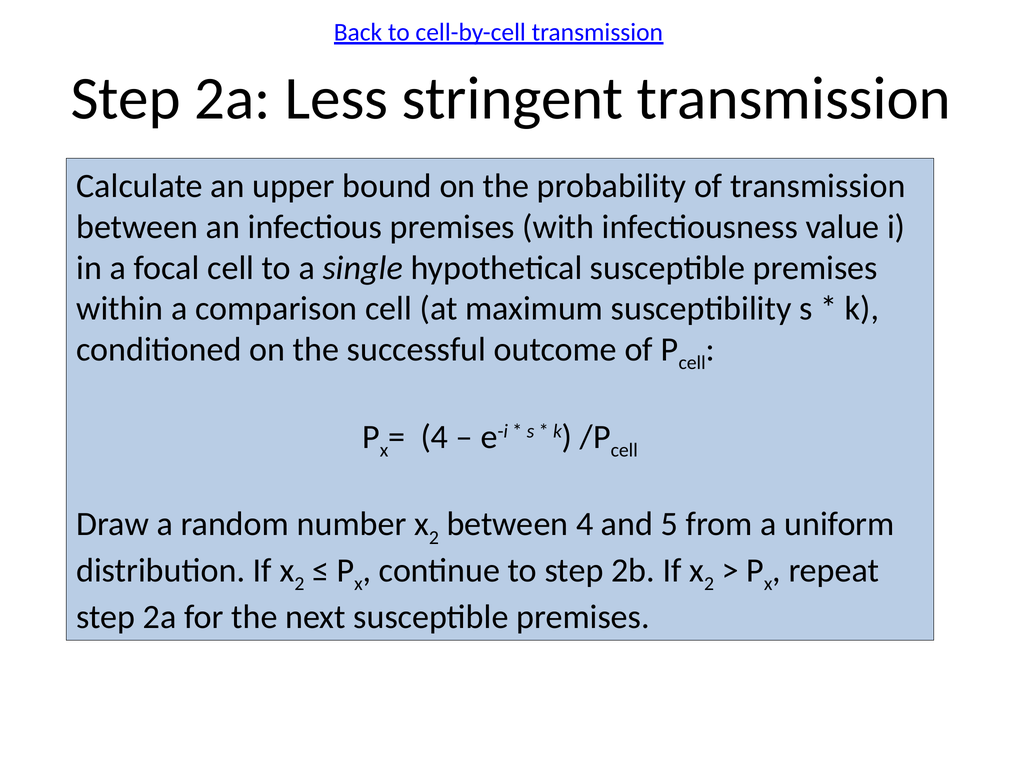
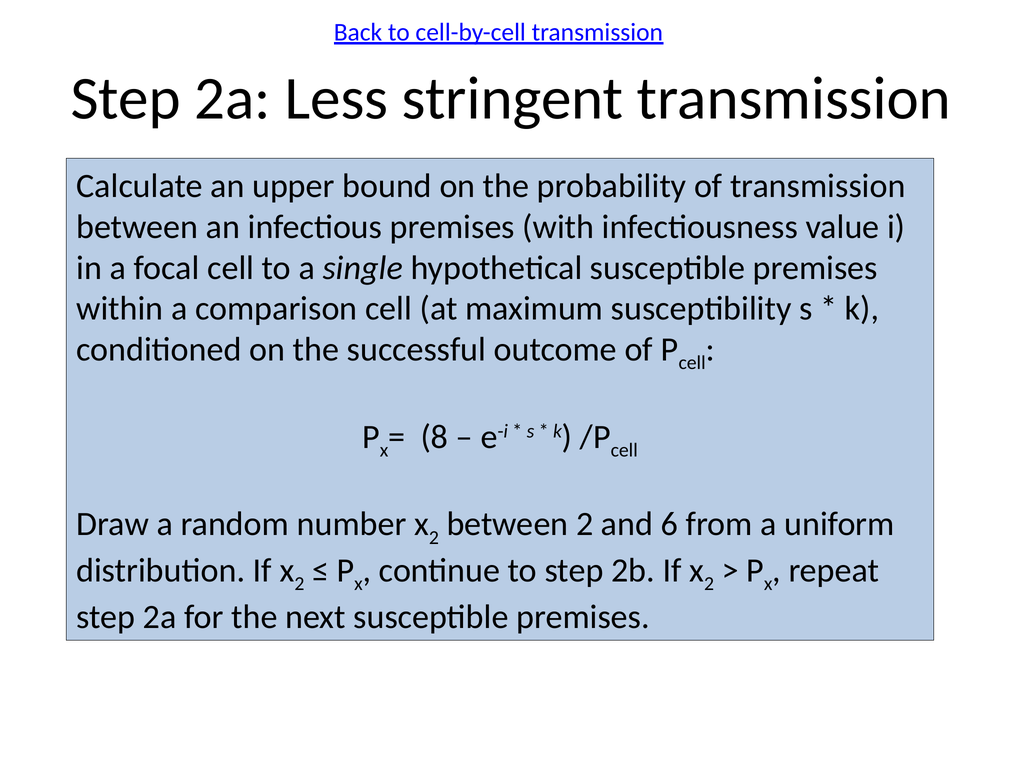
4 at (434, 437): 4 -> 8
between 4: 4 -> 2
5: 5 -> 6
